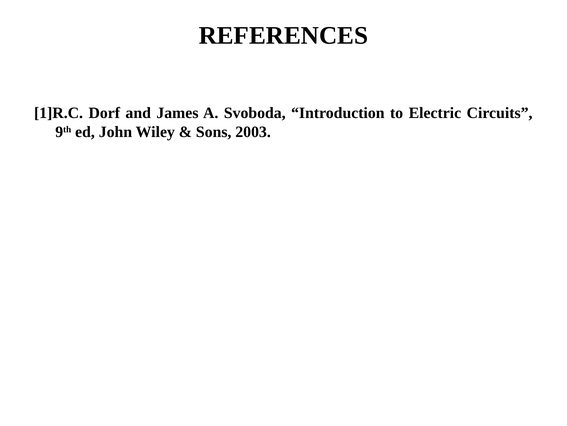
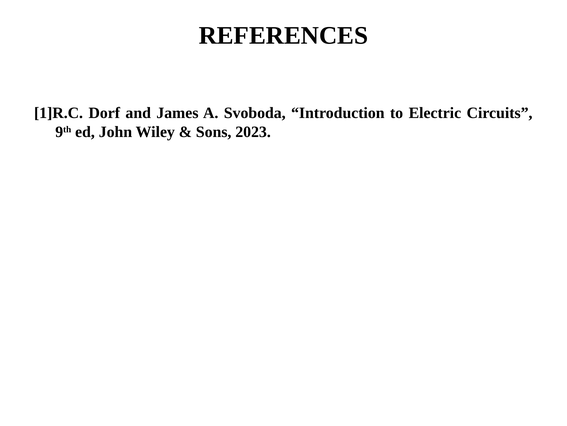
2003: 2003 -> 2023
